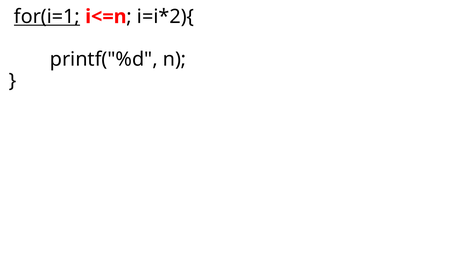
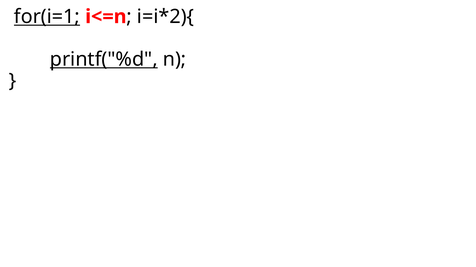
printf("%d underline: none -> present
